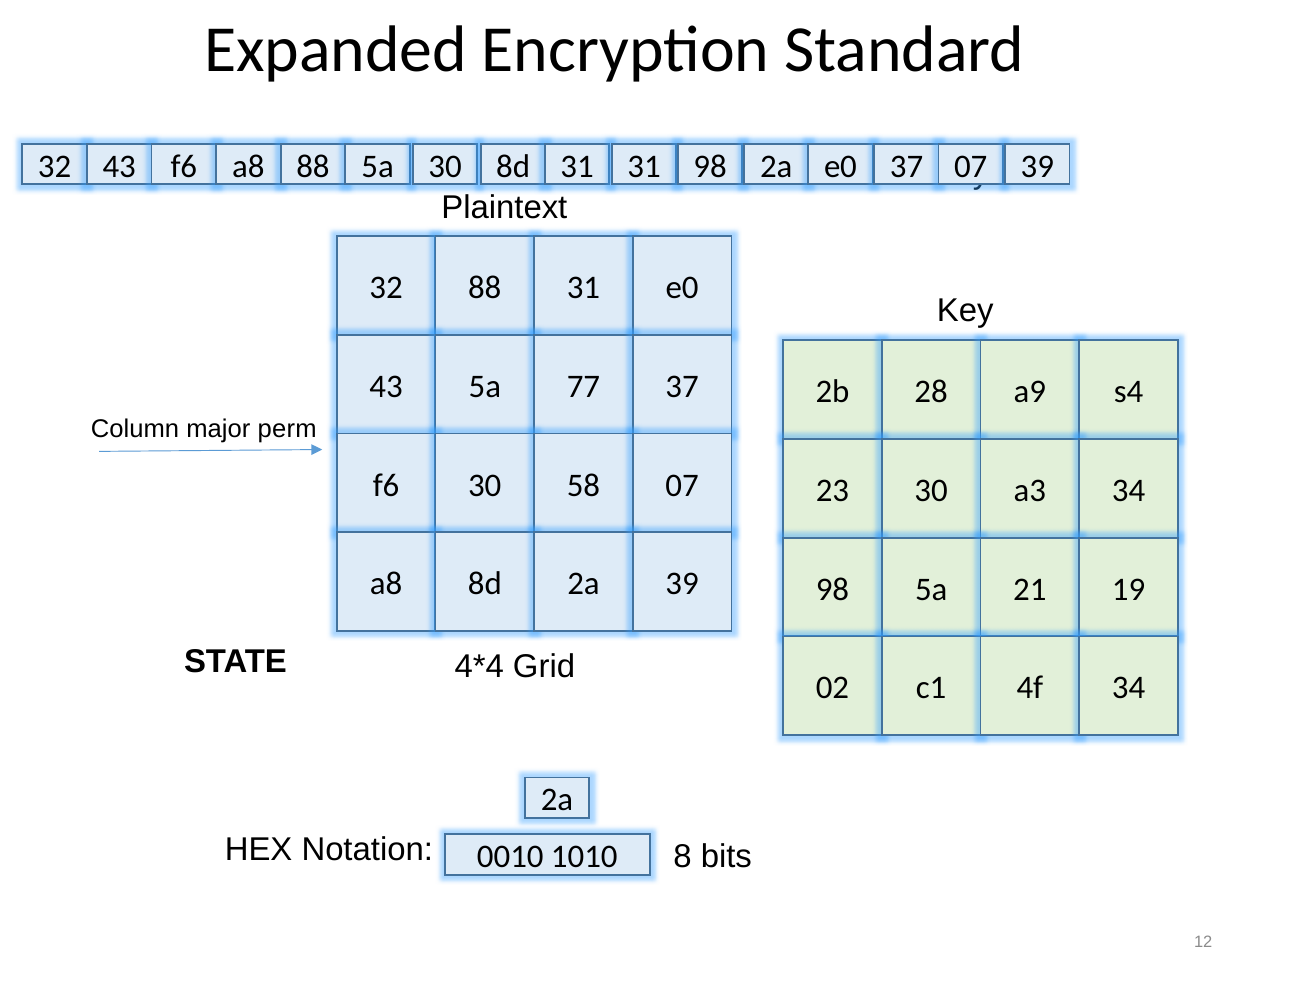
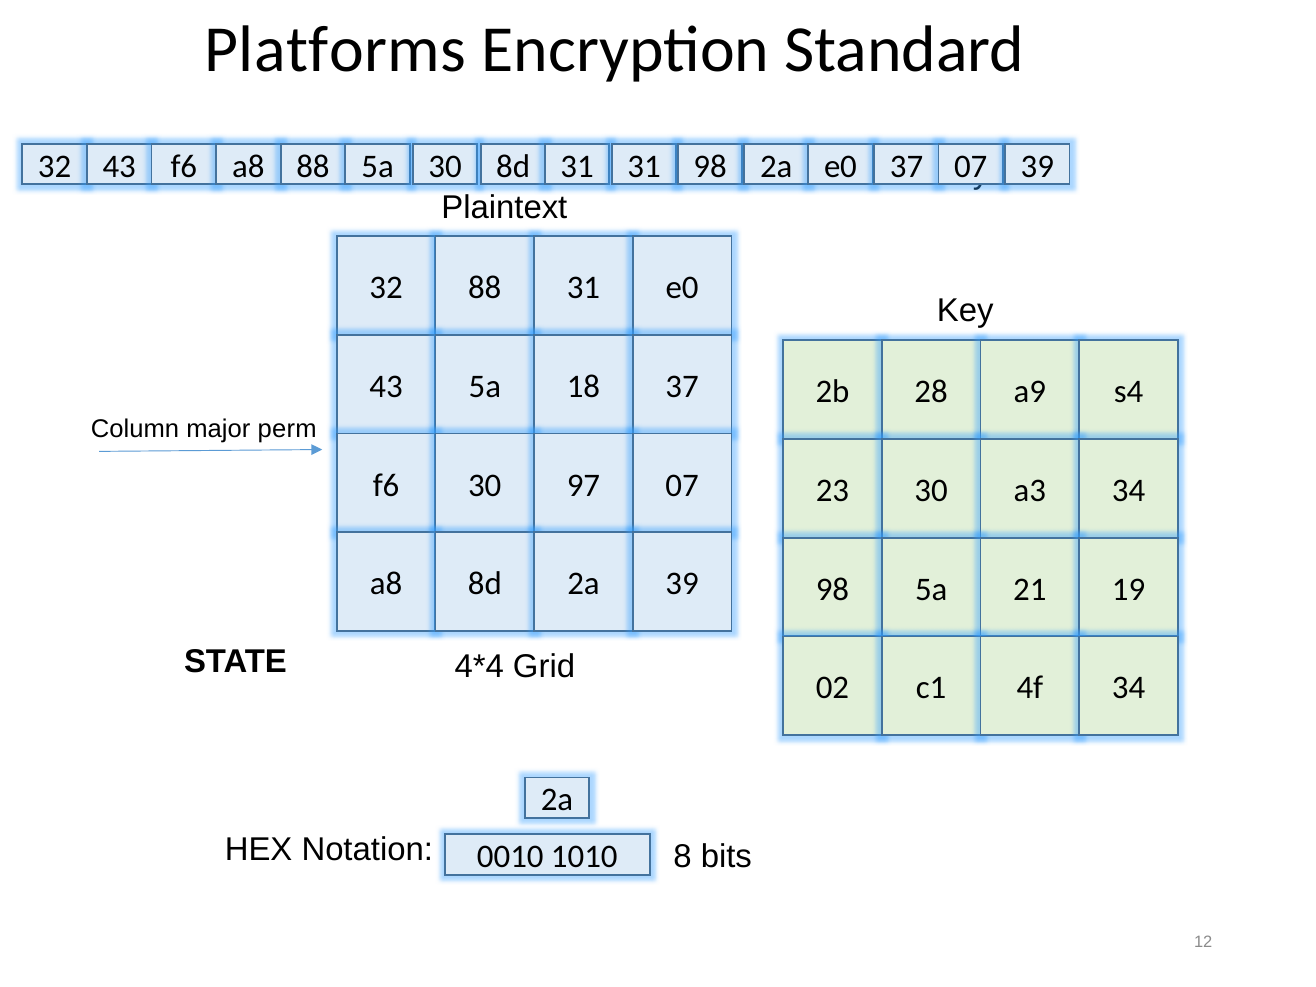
Expanded: Expanded -> Platforms
77: 77 -> 18
58: 58 -> 97
